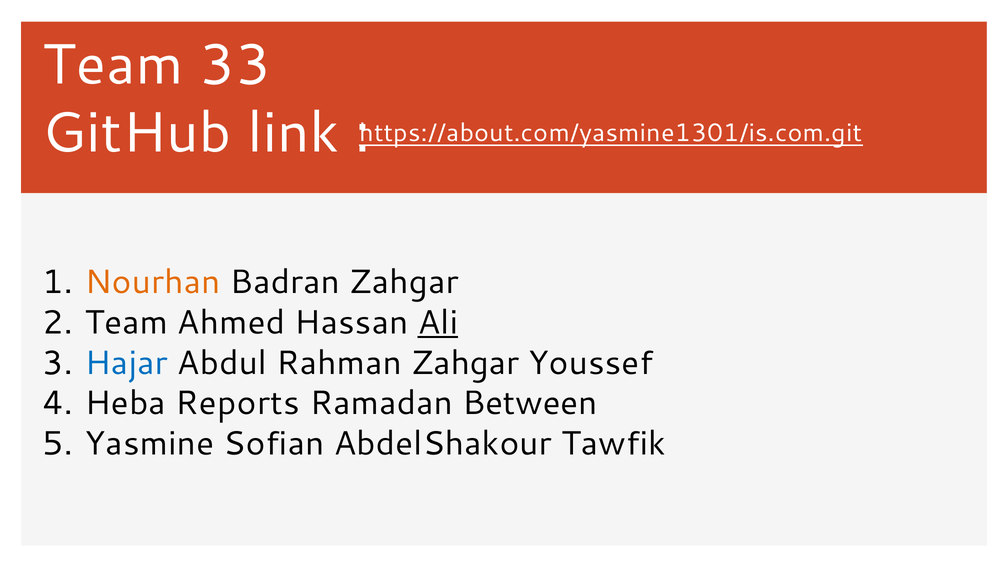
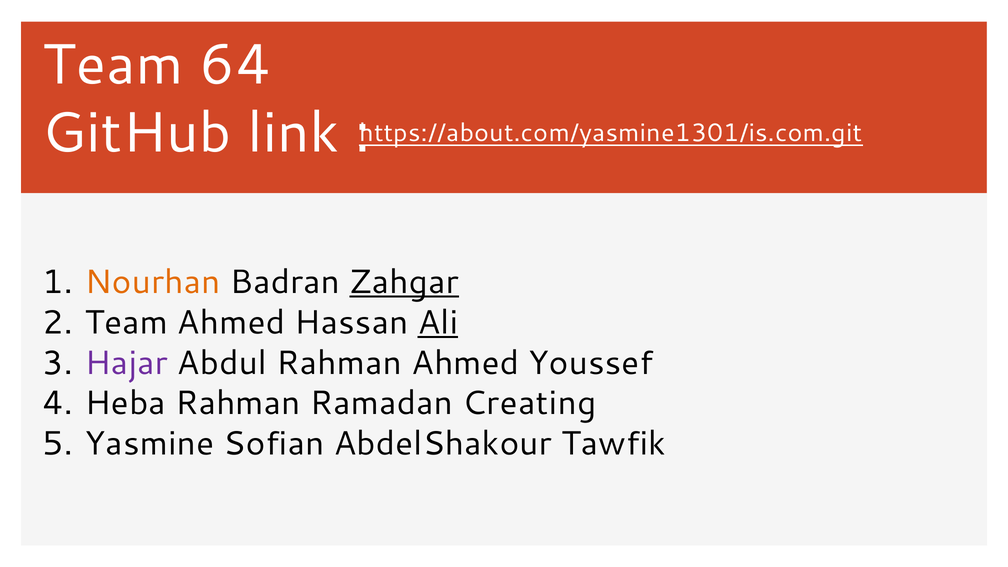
33: 33 -> 64
Zahgar at (404, 282) underline: none -> present
Hajar colour: blue -> purple
Rahman Zahgar: Zahgar -> Ahmed
Heba Reports: Reports -> Rahman
Between: Between -> Creating
